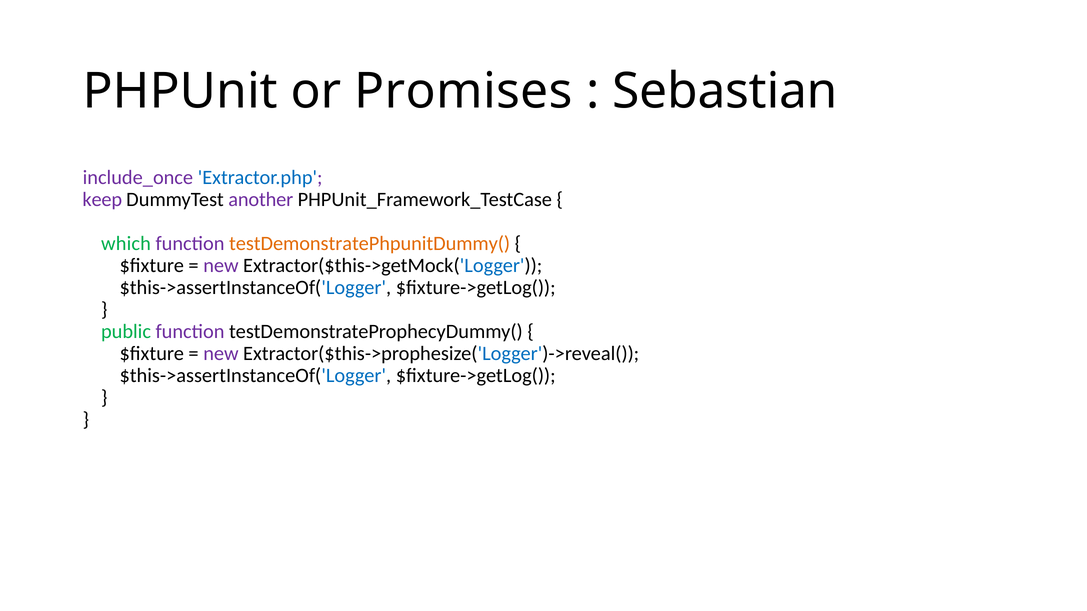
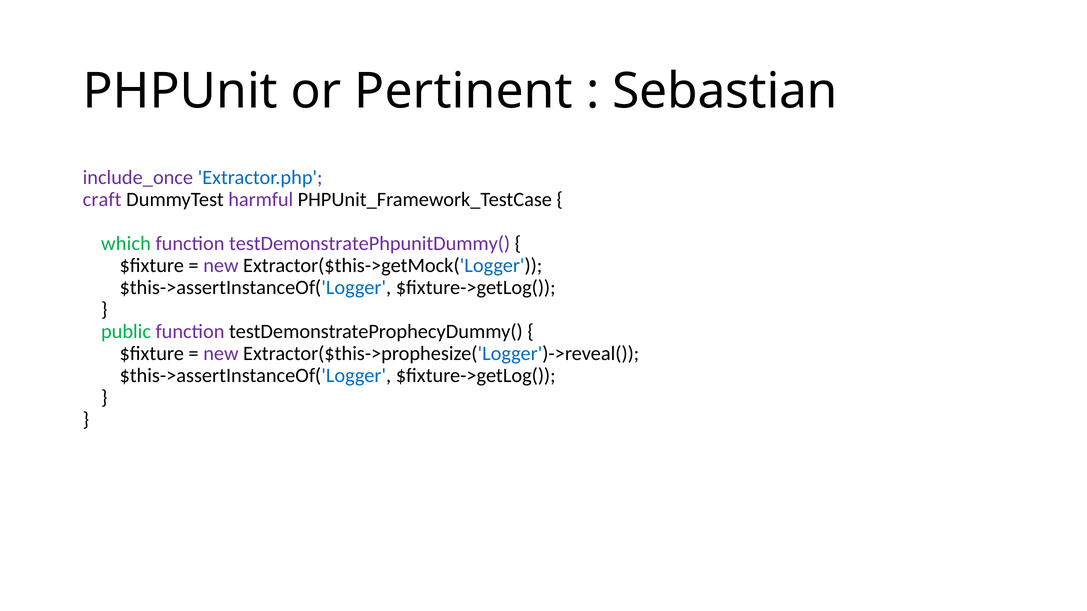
Promises: Promises -> Pertinent
keep: keep -> craft
another: another -> harmful
testDemonstratePhpunitDummy( colour: orange -> purple
